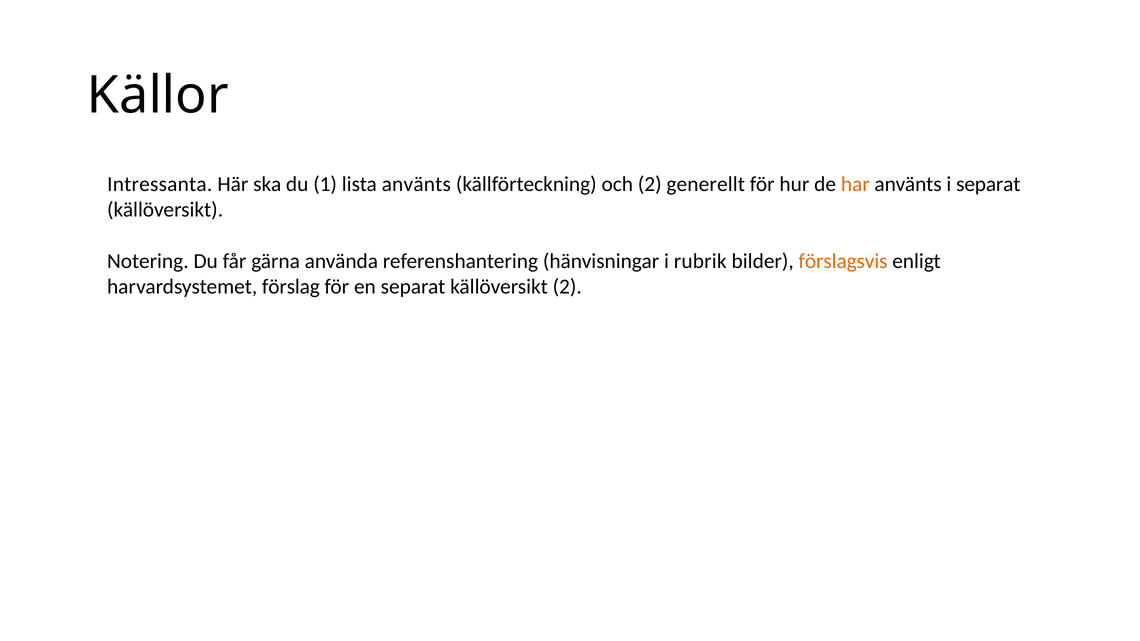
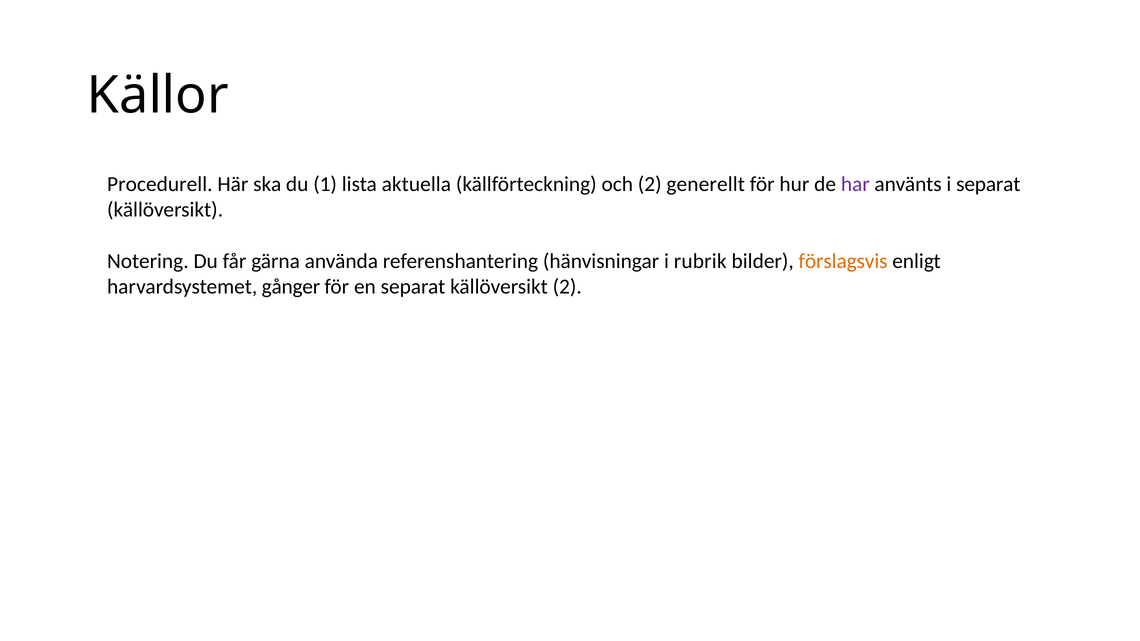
Intressanta: Intressanta -> Procedurell
lista använts: använts -> aktuella
har colour: orange -> purple
förslag: förslag -> gånger
